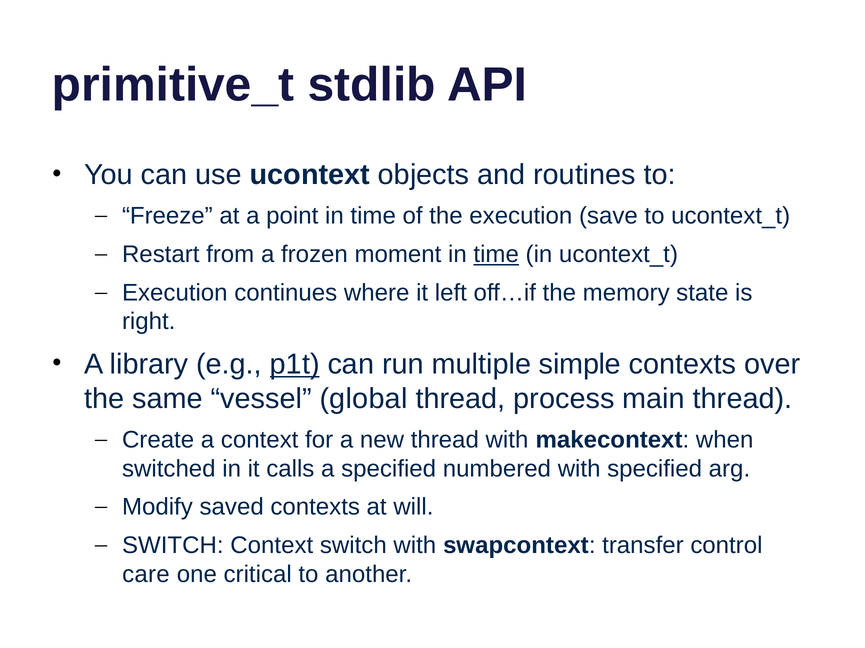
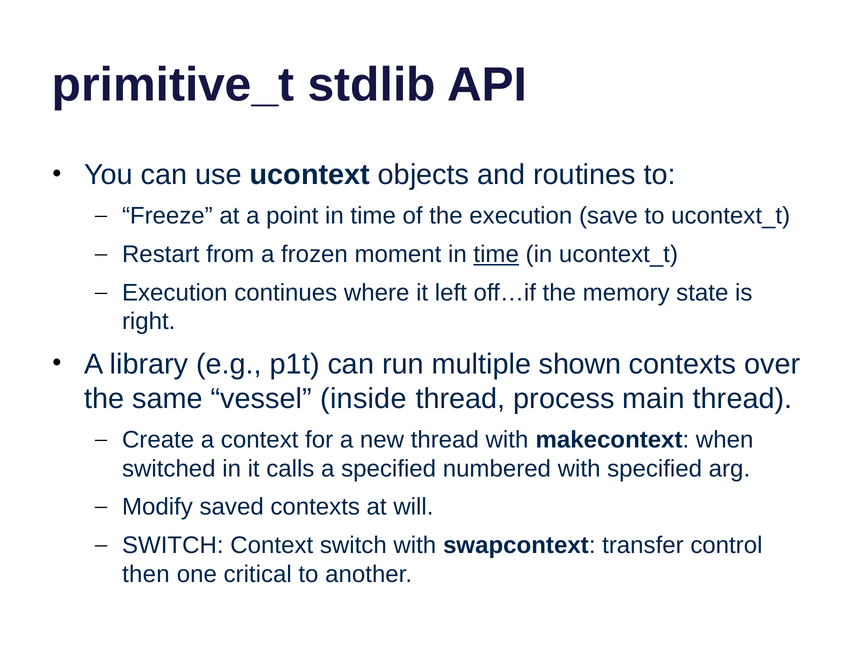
p1t underline: present -> none
simple: simple -> shown
global: global -> inside
care: care -> then
